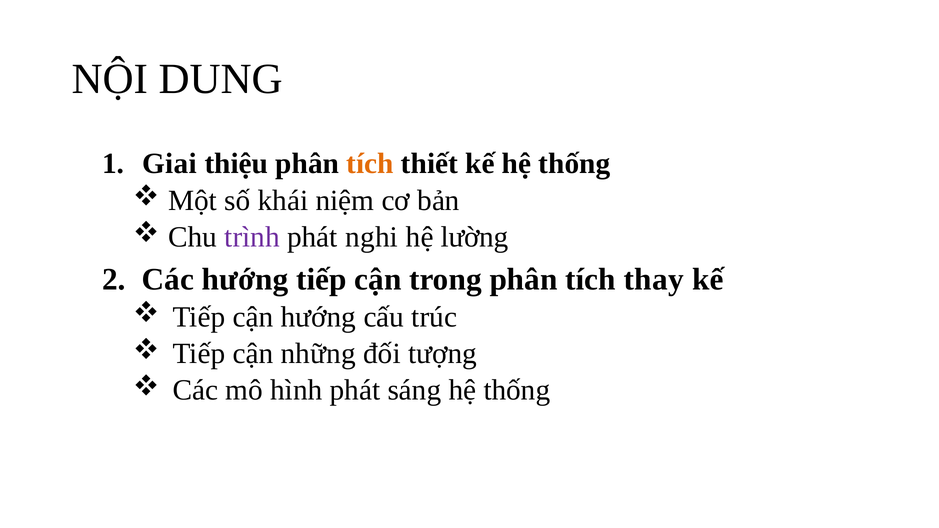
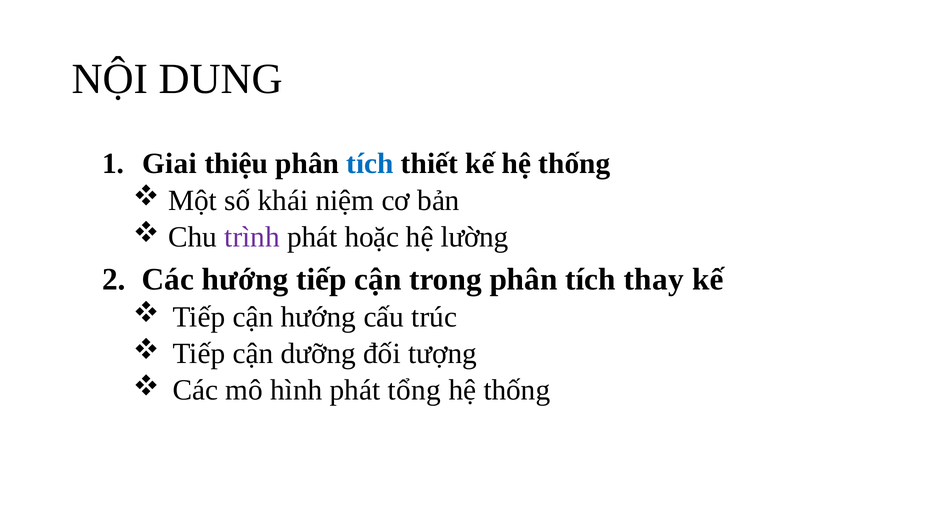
tích at (370, 164) colour: orange -> blue
nghi: nghi -> hoặc
những: những -> dưỡng
sáng: sáng -> tổng
